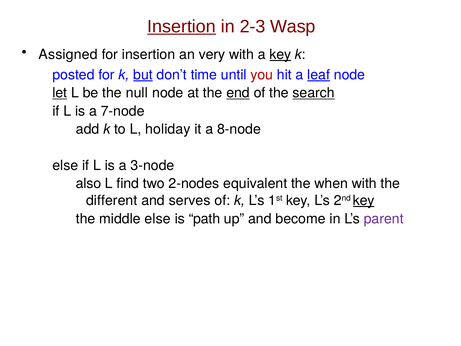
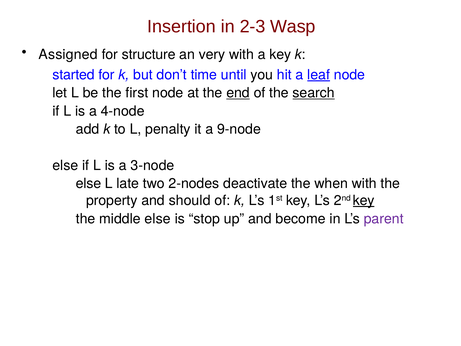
Insertion at (182, 26) underline: present -> none
for insertion: insertion -> structure
key at (280, 54) underline: present -> none
posted: posted -> started
but underline: present -> none
you colour: red -> black
let underline: present -> none
null: null -> first
7-node: 7-node -> 4-node
holiday: holiday -> penalty
8-node: 8-node -> 9-node
also at (89, 183): also -> else
find: find -> late
equivalent: equivalent -> deactivate
different: different -> property
serves: serves -> should
path: path -> stop
